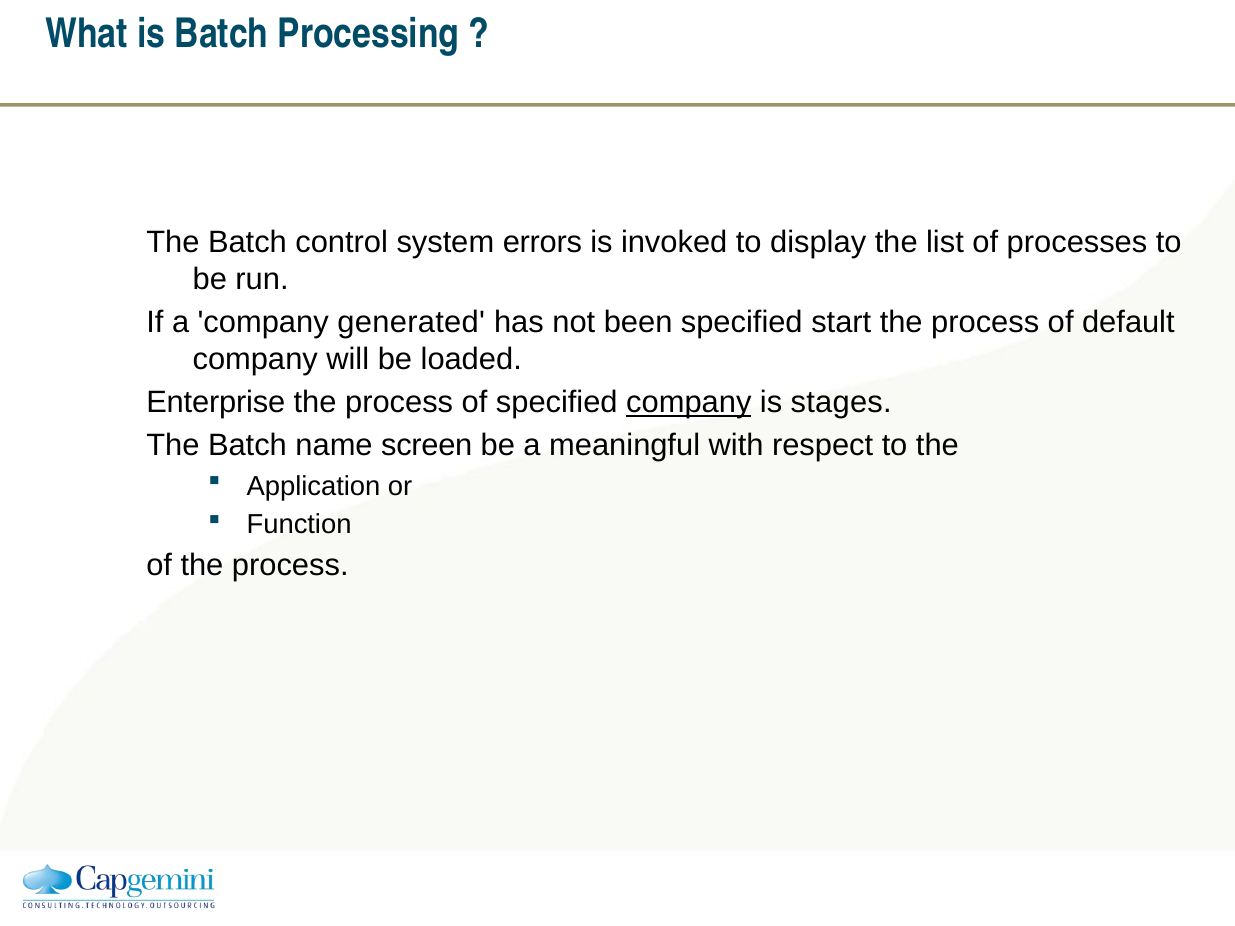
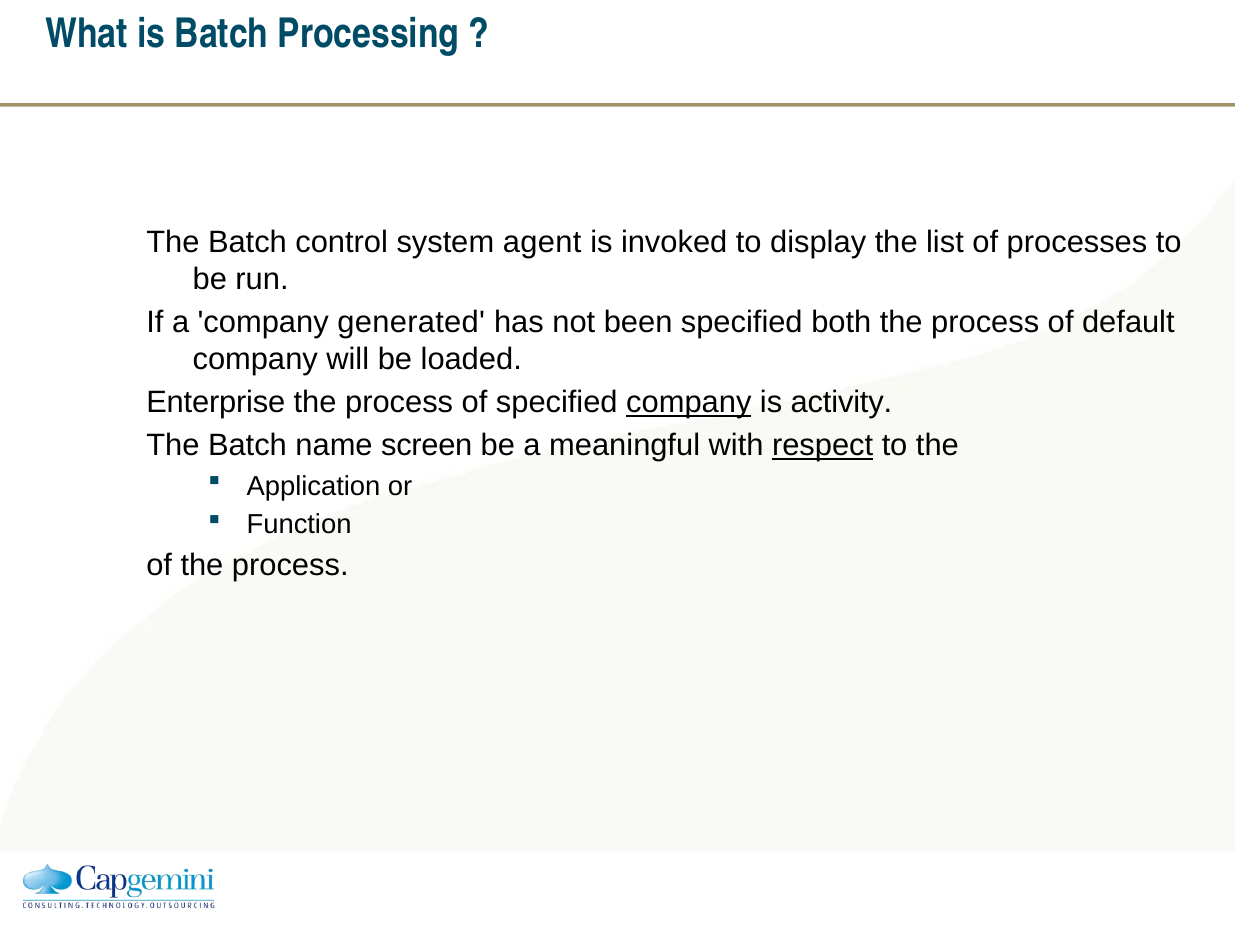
errors: errors -> agent
start: start -> both
stages: stages -> activity
respect underline: none -> present
